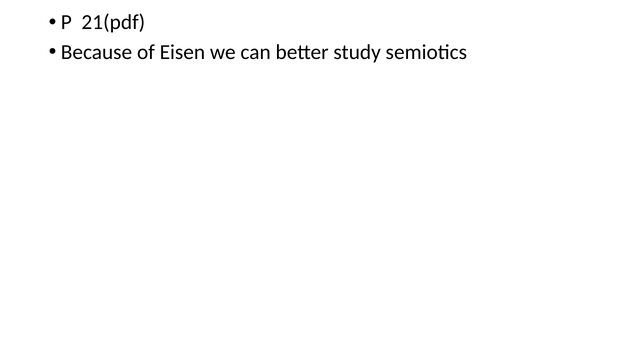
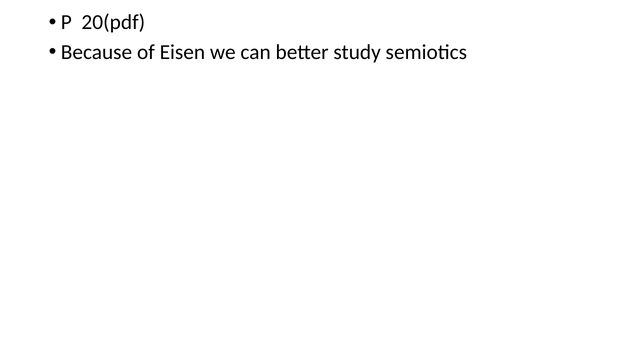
21(pdf: 21(pdf -> 20(pdf
